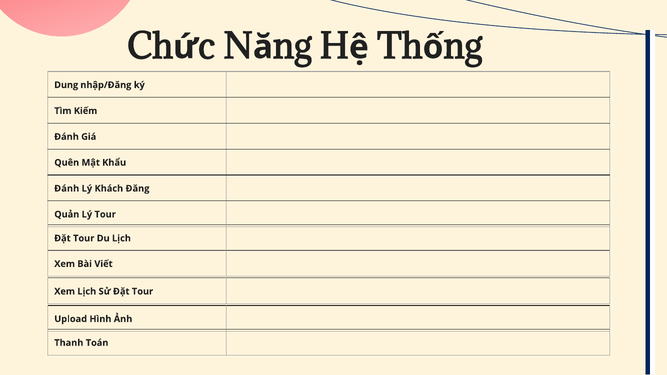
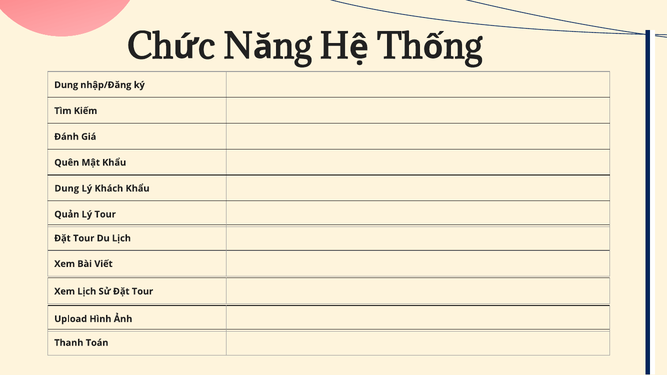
Đánh at (67, 189): Đánh -> Dung
Khách Đăng: Đăng -> Khẩu
